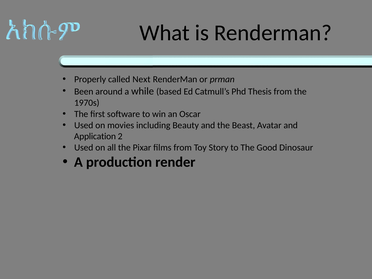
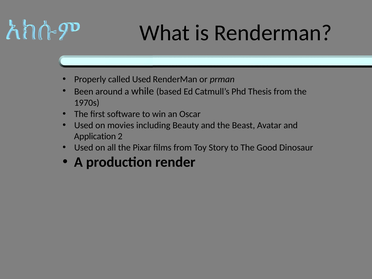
called Next: Next -> Used
